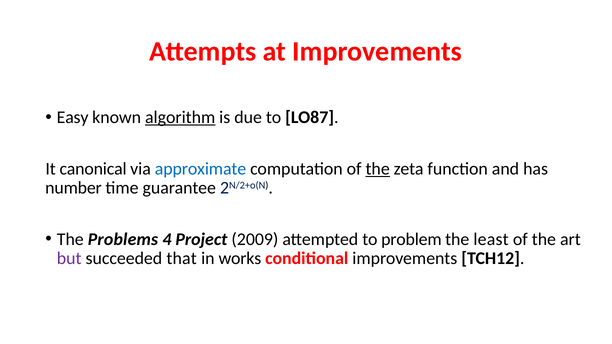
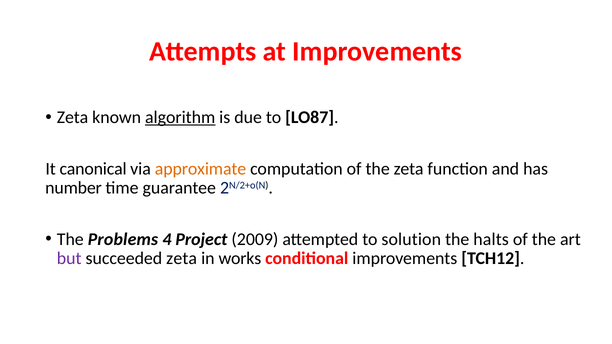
Easy at (73, 118): Easy -> Zeta
approximate colour: blue -> orange
the at (378, 169) underline: present -> none
problem: problem -> solution
least: least -> halts
succeeded that: that -> zeta
